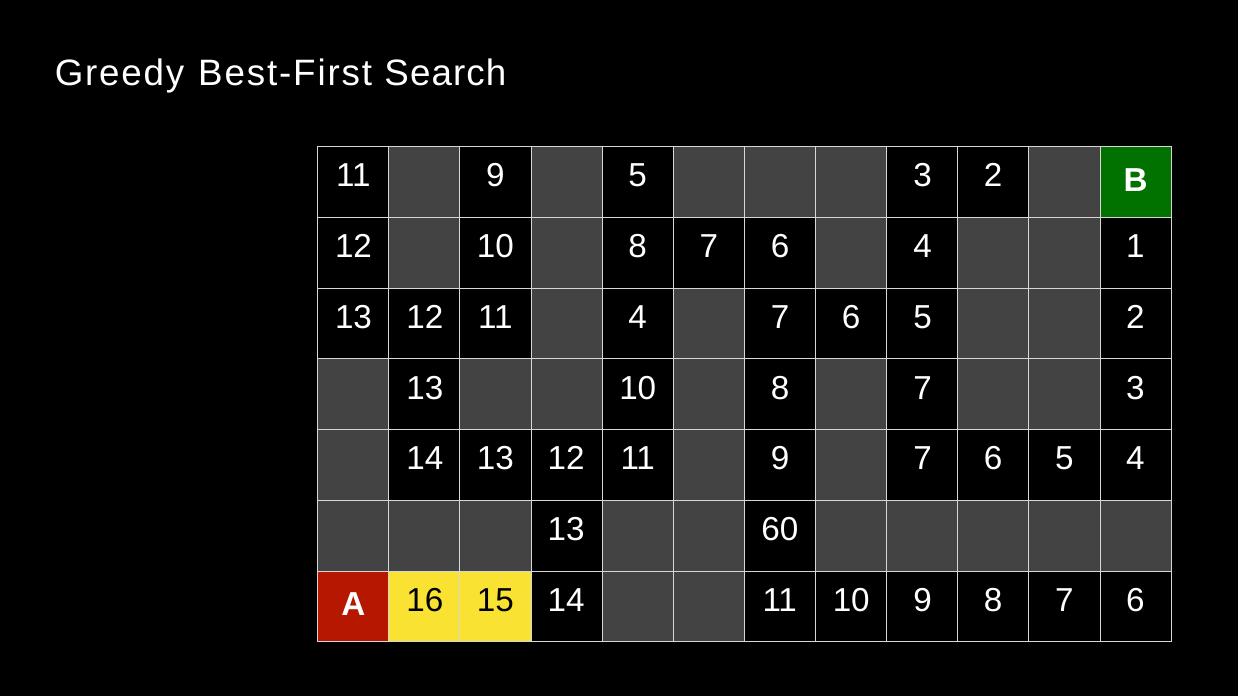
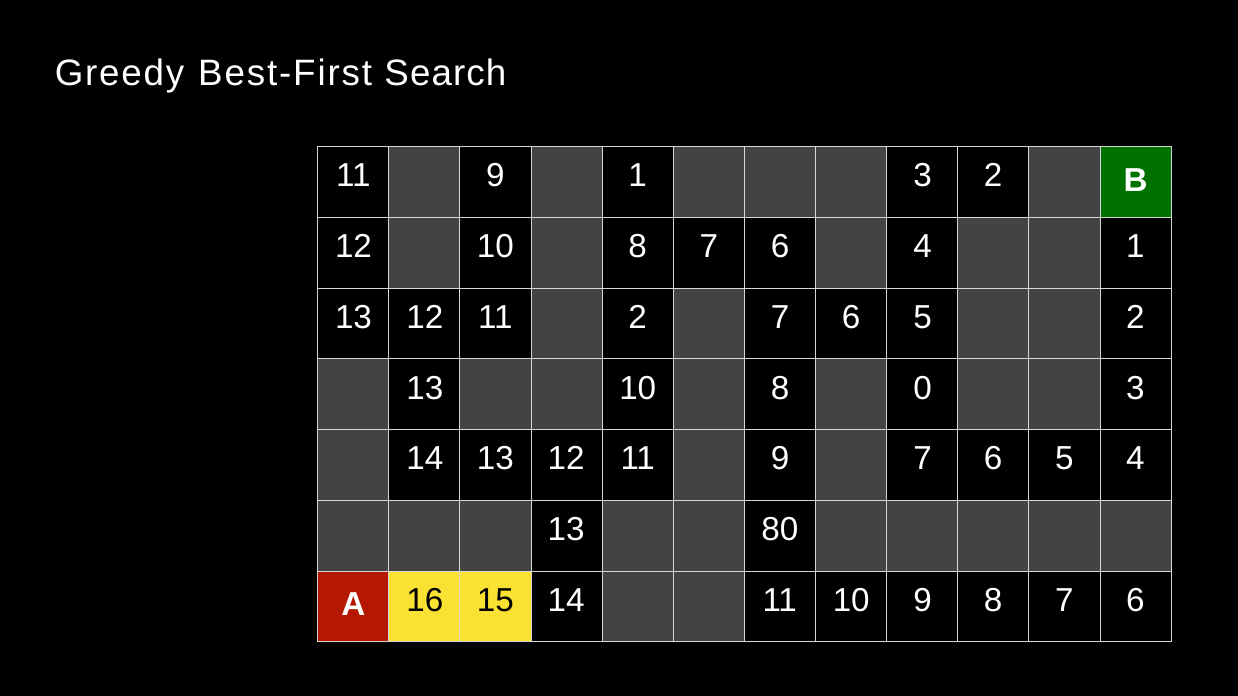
9 5: 5 -> 1
11 4: 4 -> 2
13 10 8 7: 7 -> 0
60: 60 -> 80
